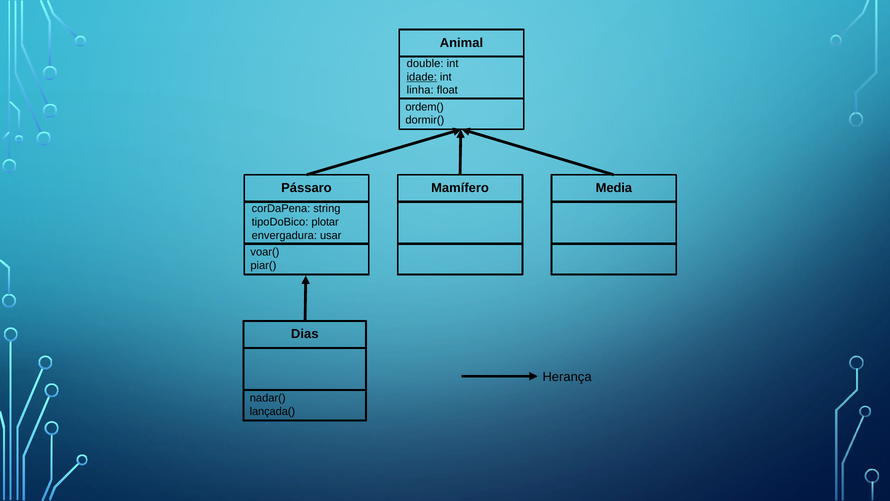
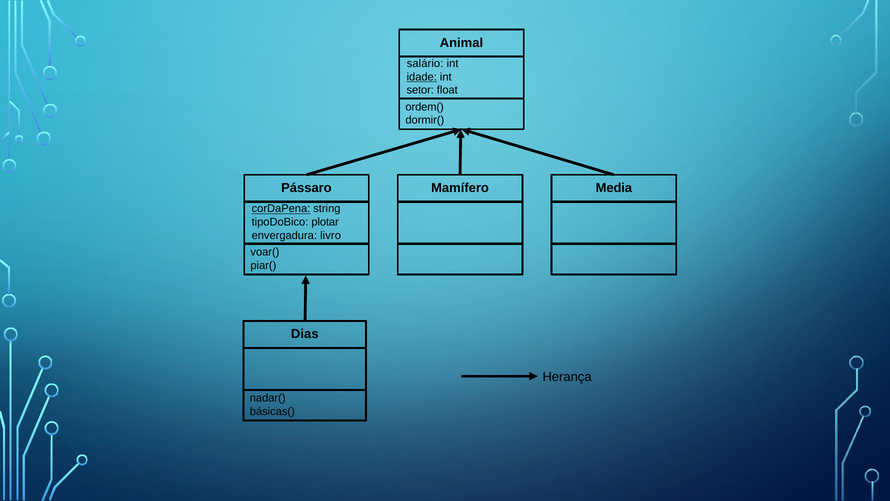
double: double -> salário
linha: linha -> setor
corDaPena underline: none -> present
usar: usar -> livro
lançada(: lançada( -> básicas(
